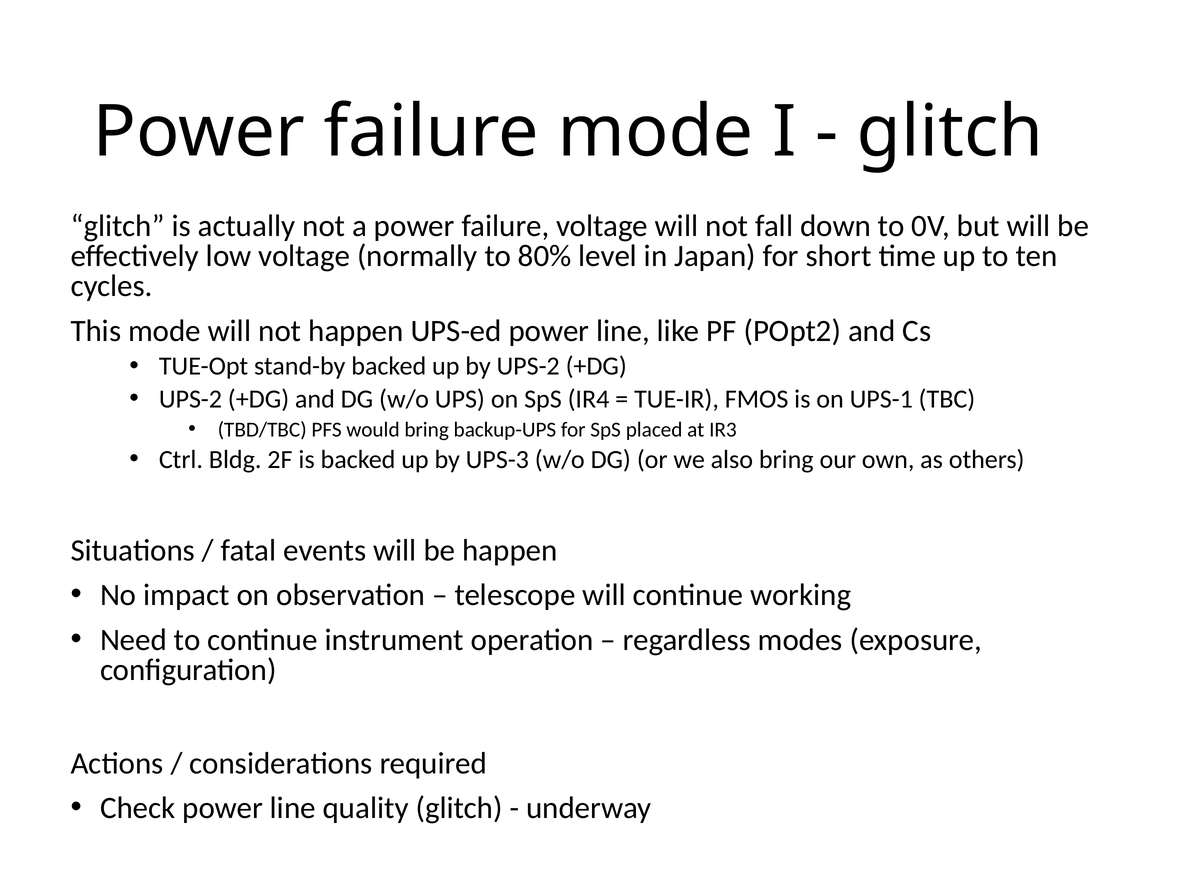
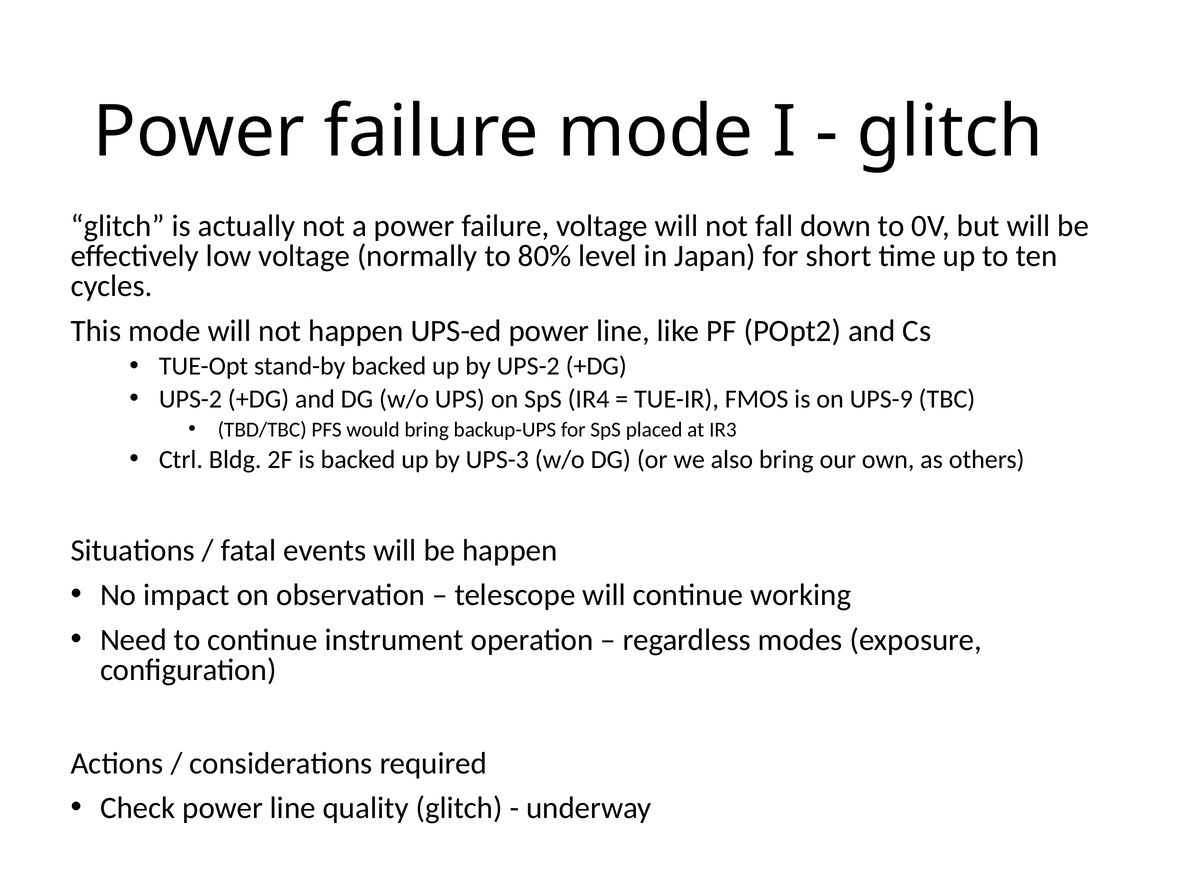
UPS-1: UPS-1 -> UPS-9
